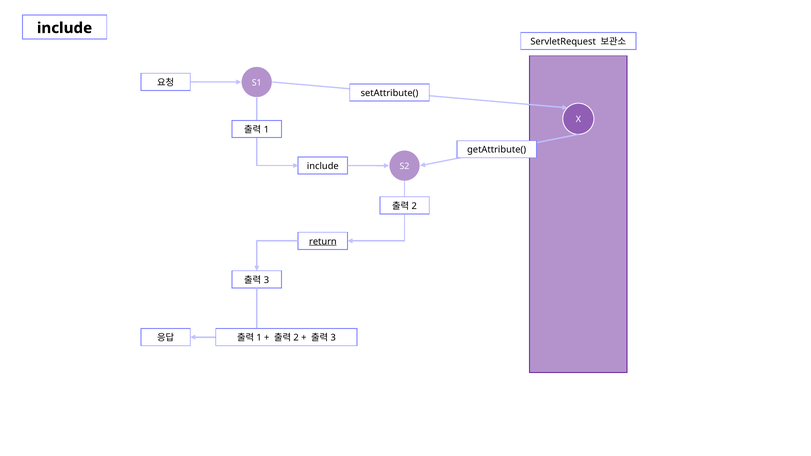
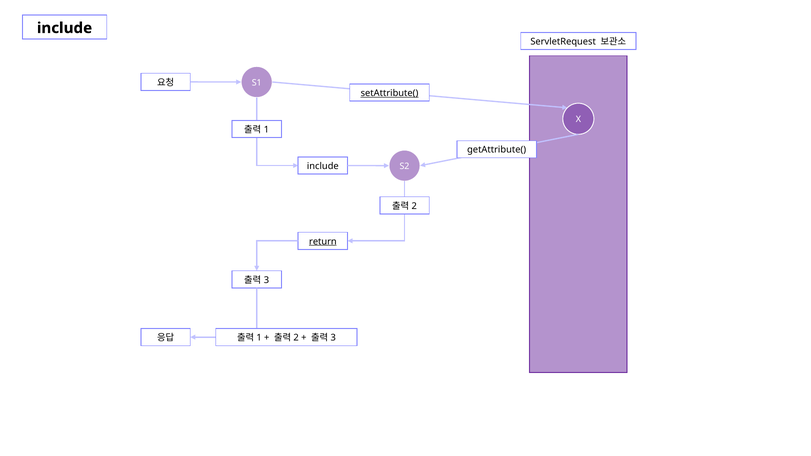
setAttribute( underline: none -> present
